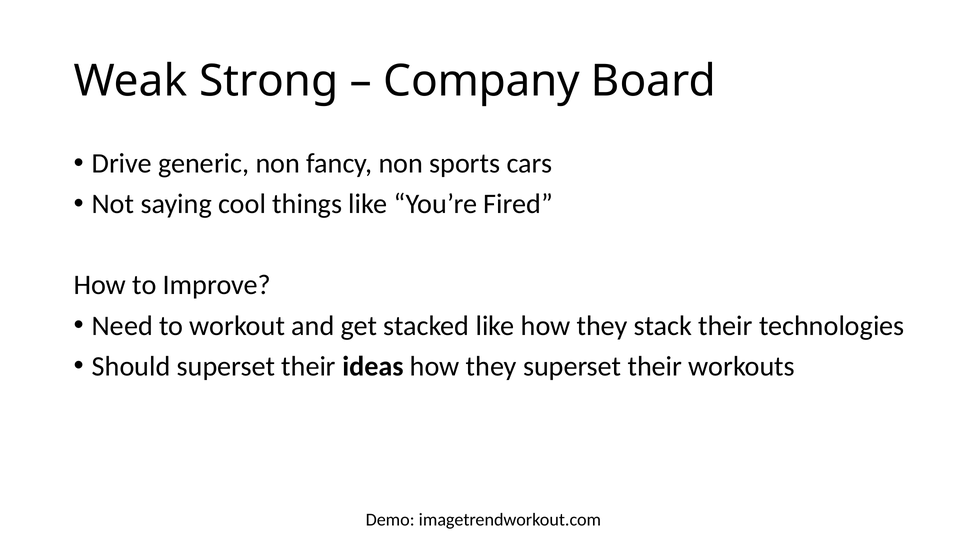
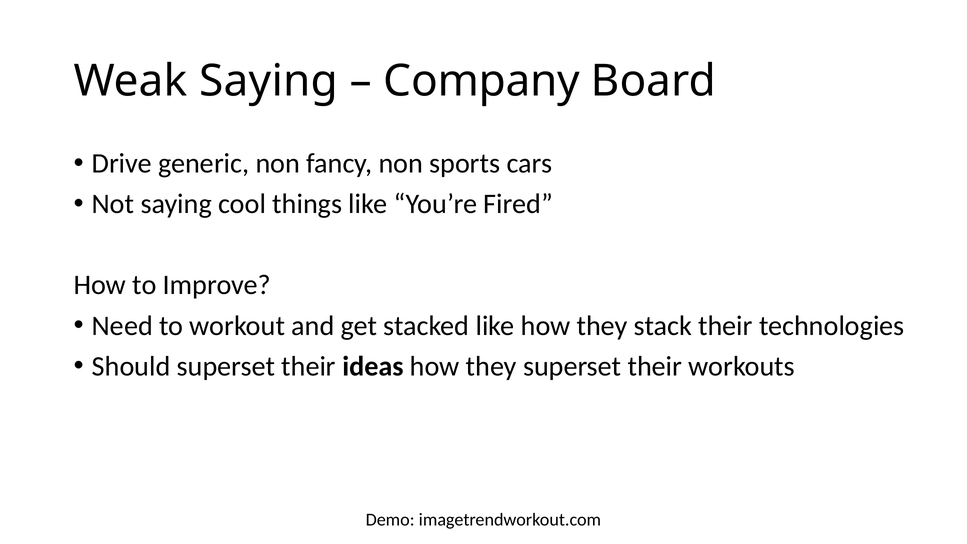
Weak Strong: Strong -> Saying
